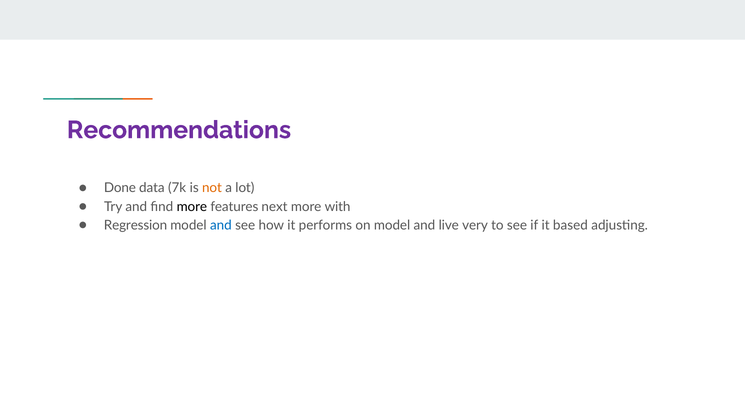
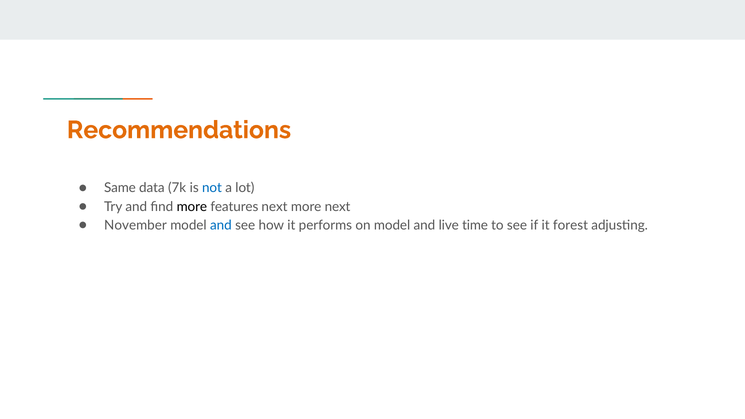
Recommendations colour: purple -> orange
Done: Done -> Same
not colour: orange -> blue
more with: with -> next
Regression: Regression -> November
very: very -> time
based: based -> forest
